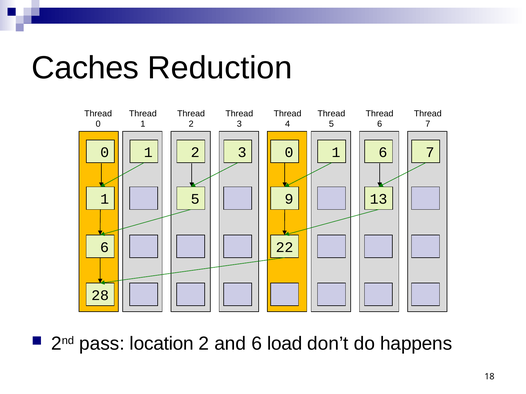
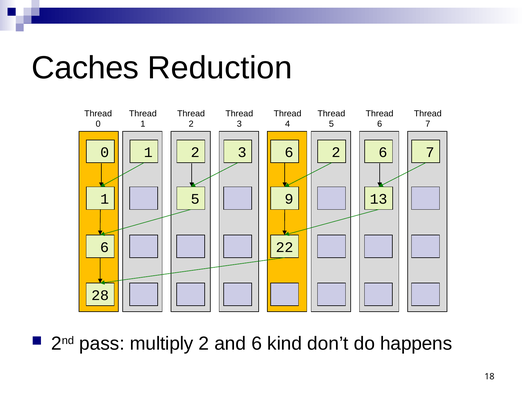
3 0: 0 -> 6
1 1: 1 -> 2
location: location -> multiply
load: load -> kind
